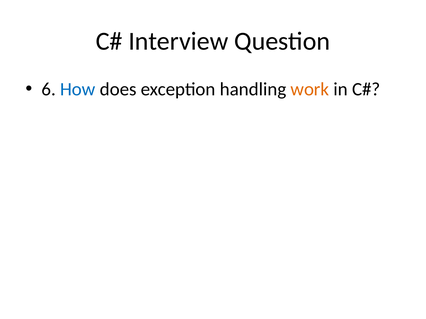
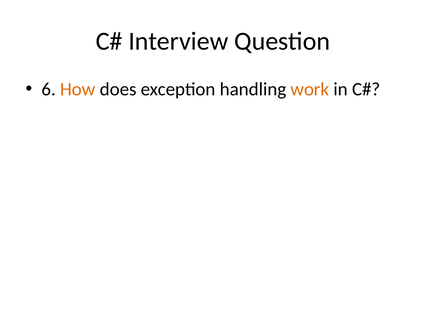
How colour: blue -> orange
